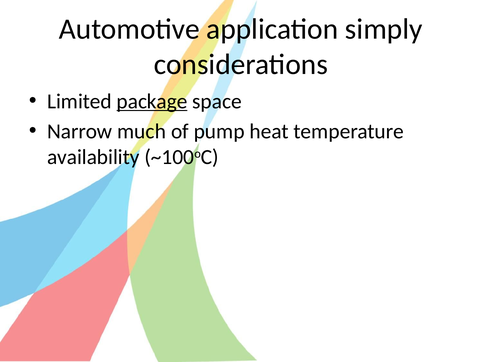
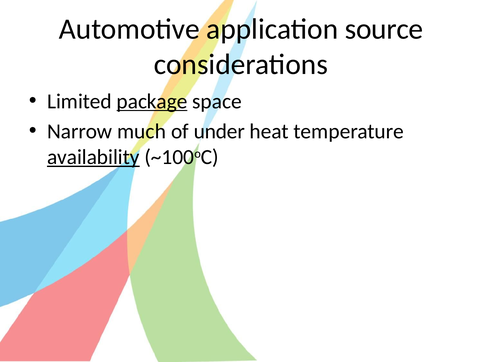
simply: simply -> source
pump: pump -> under
availability underline: none -> present
